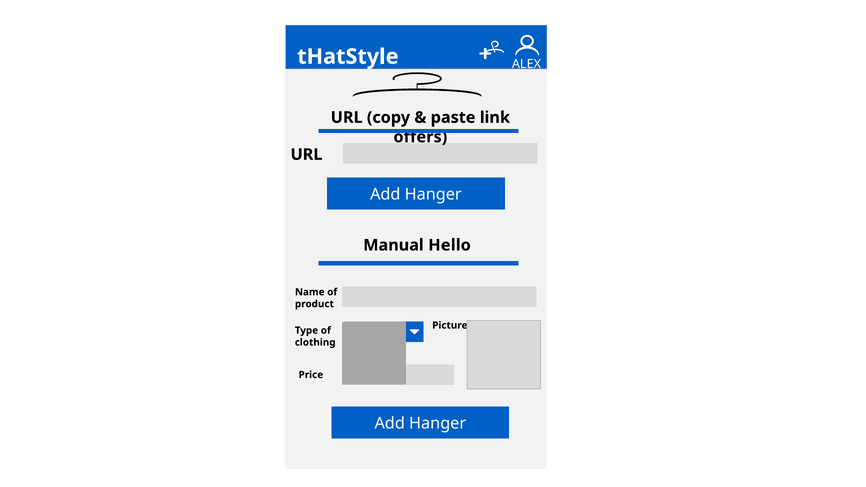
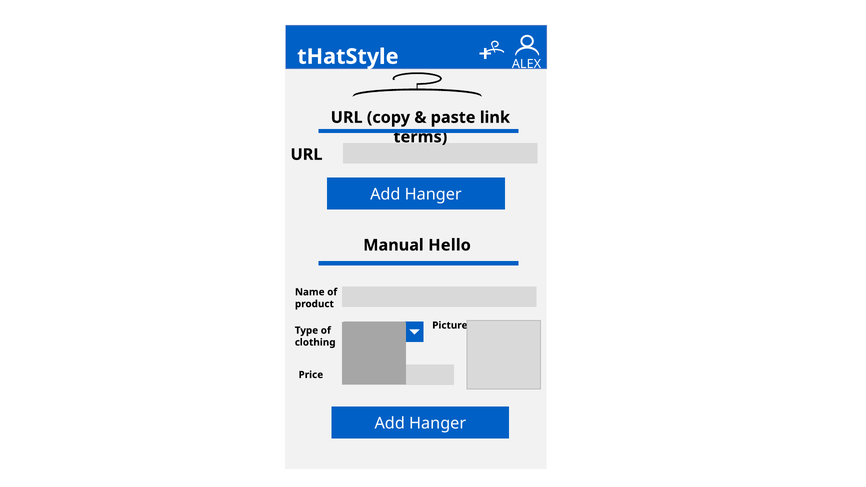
offers: offers -> terms
